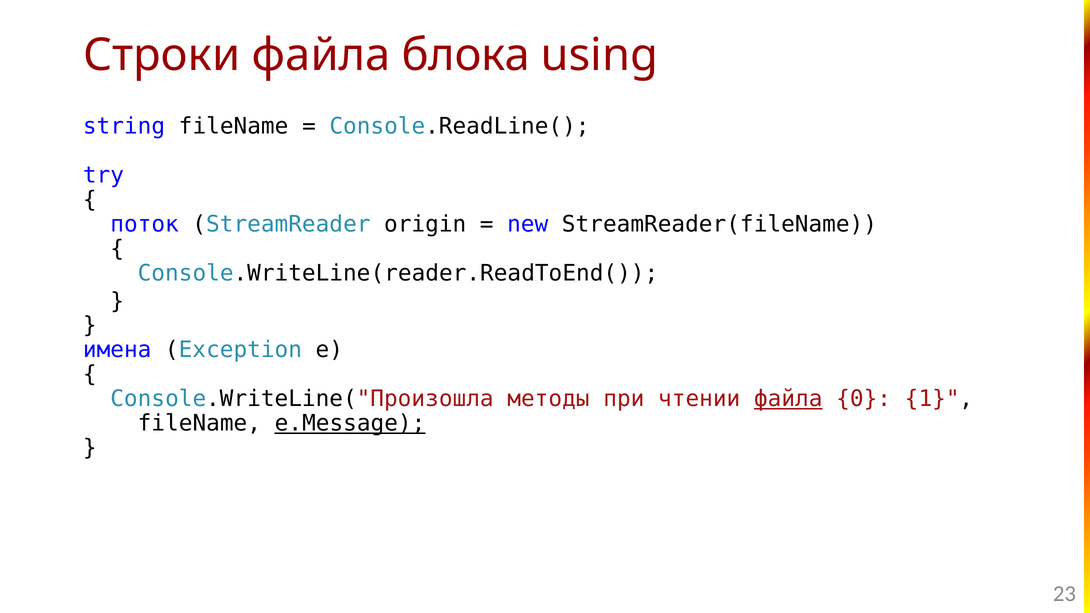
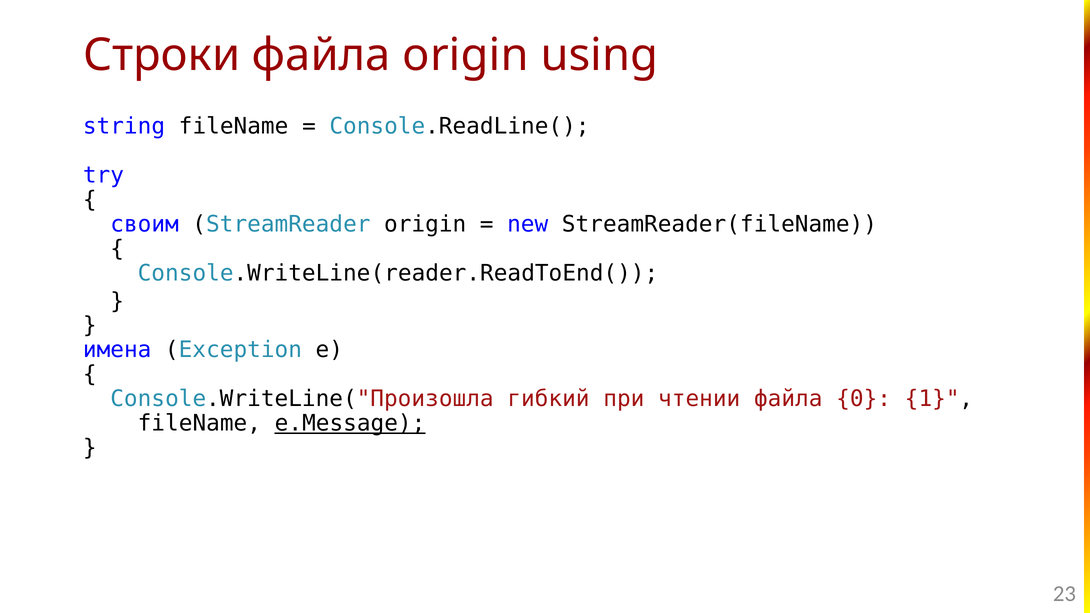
файла блока: блока -> origin
поток: поток -> своим
методы: методы -> гибкий
файла at (788, 399) underline: present -> none
